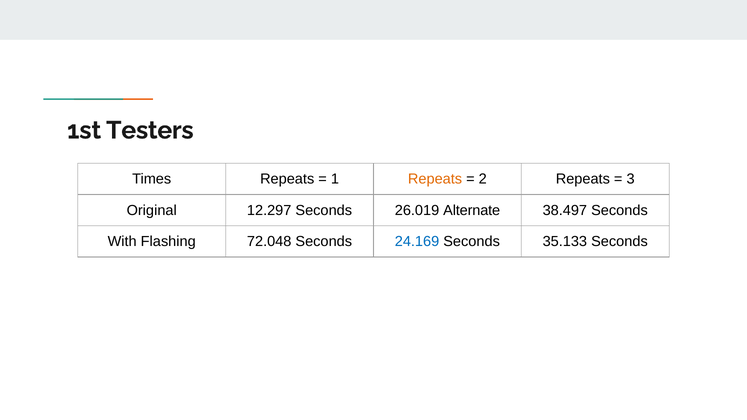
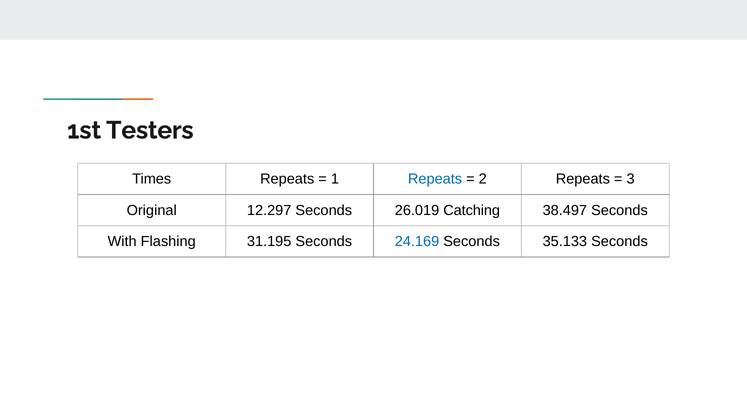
Repeats at (435, 179) colour: orange -> blue
Alternate: Alternate -> Catching
72.048: 72.048 -> 31.195
